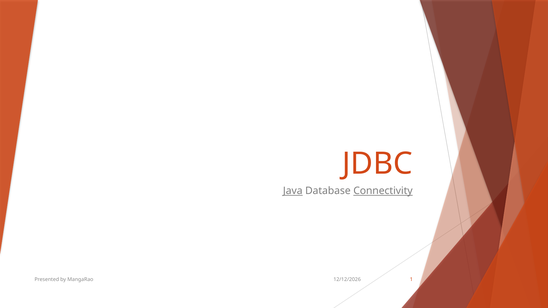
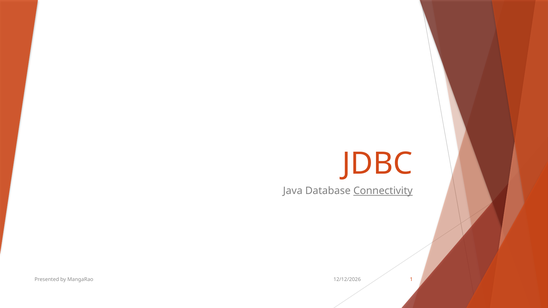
Java underline: present -> none
